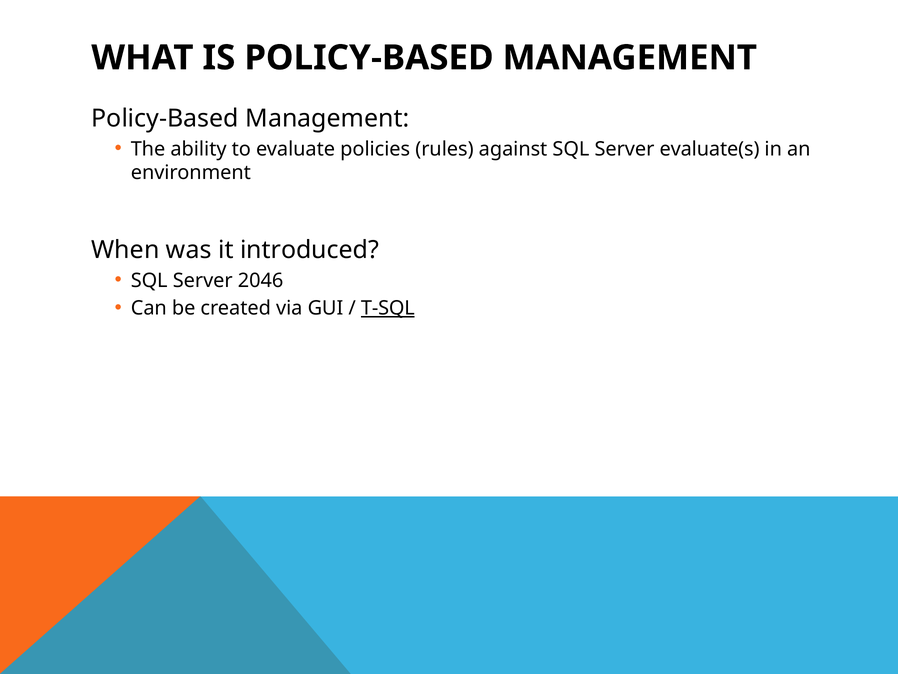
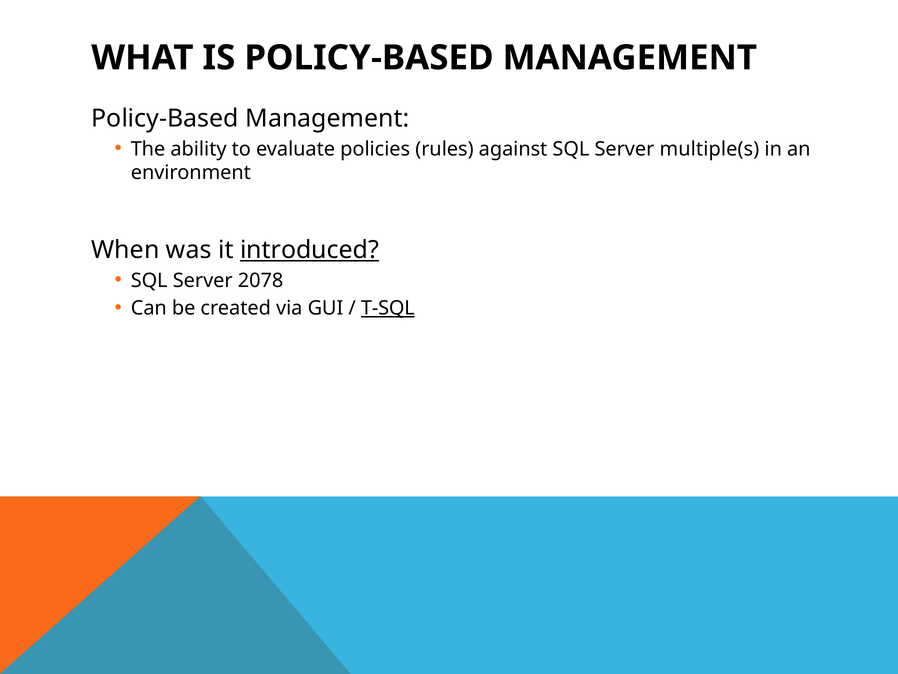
evaluate(s: evaluate(s -> multiple(s
introduced underline: none -> present
2046: 2046 -> 2078
